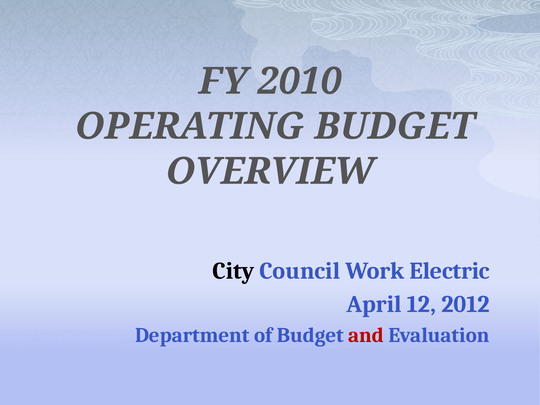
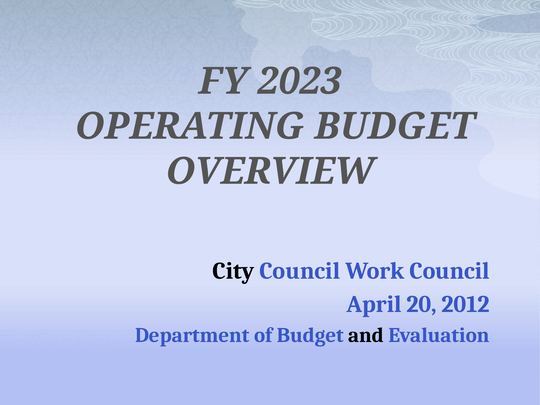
2010: 2010 -> 2023
Work Electric: Electric -> Council
12: 12 -> 20
and colour: red -> black
